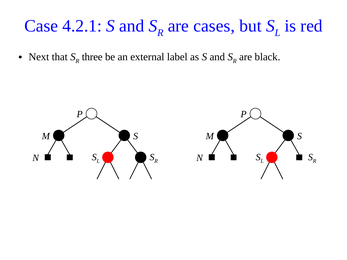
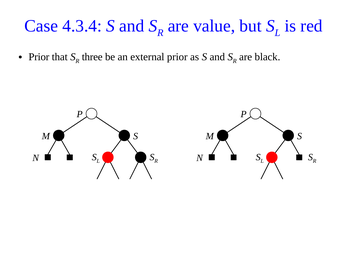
4.2.1: 4.2.1 -> 4.3.4
cases: cases -> value
Next at (39, 57): Next -> Prior
external label: label -> prior
